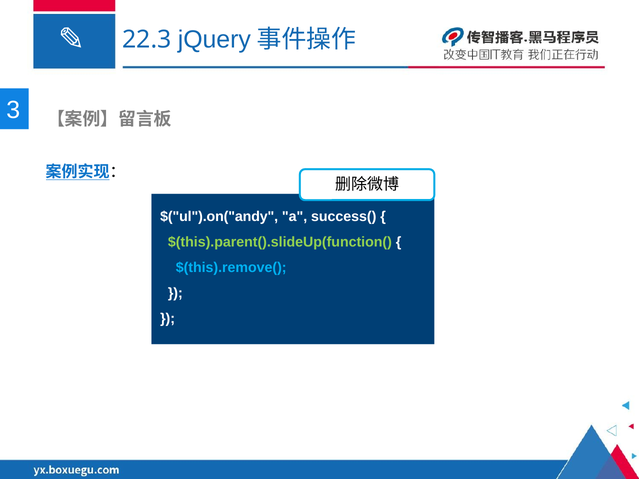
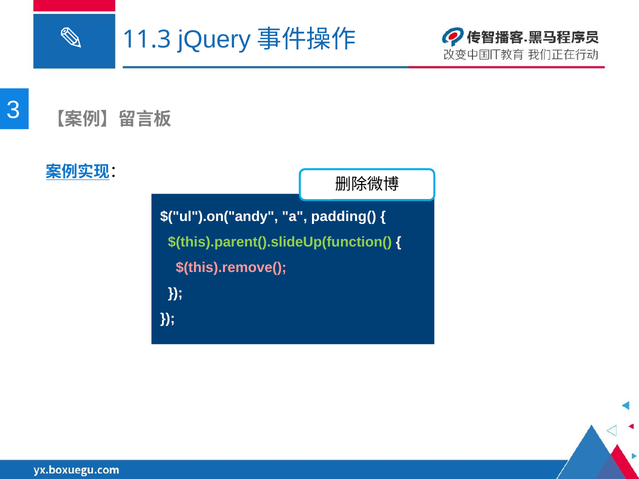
22.3: 22.3 -> 11.3
success(: success( -> padding(
$(this).remove( colour: light blue -> pink
